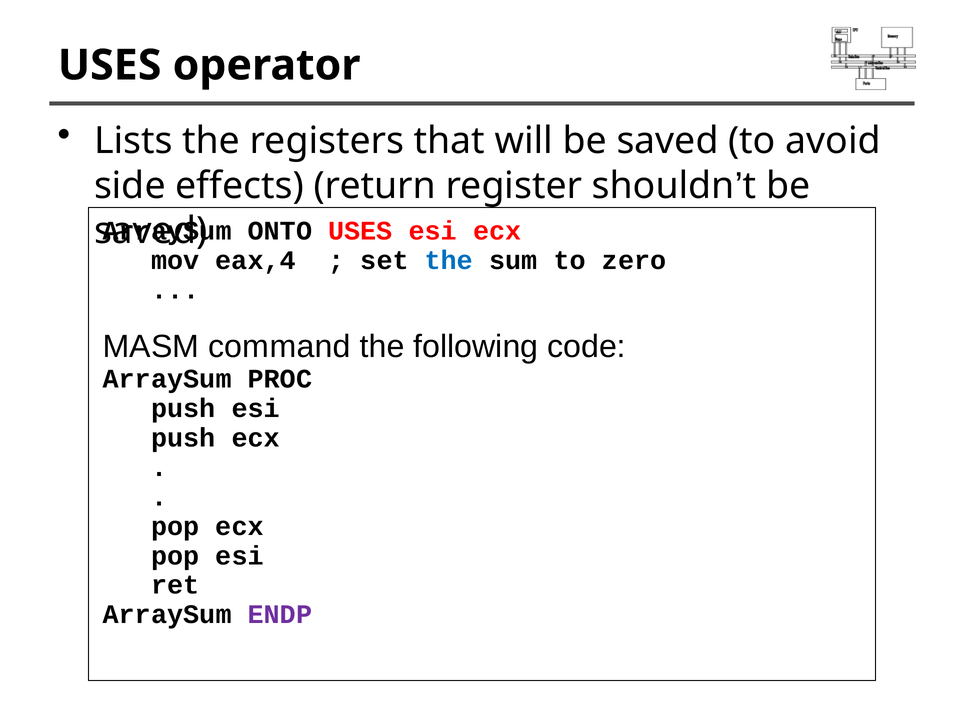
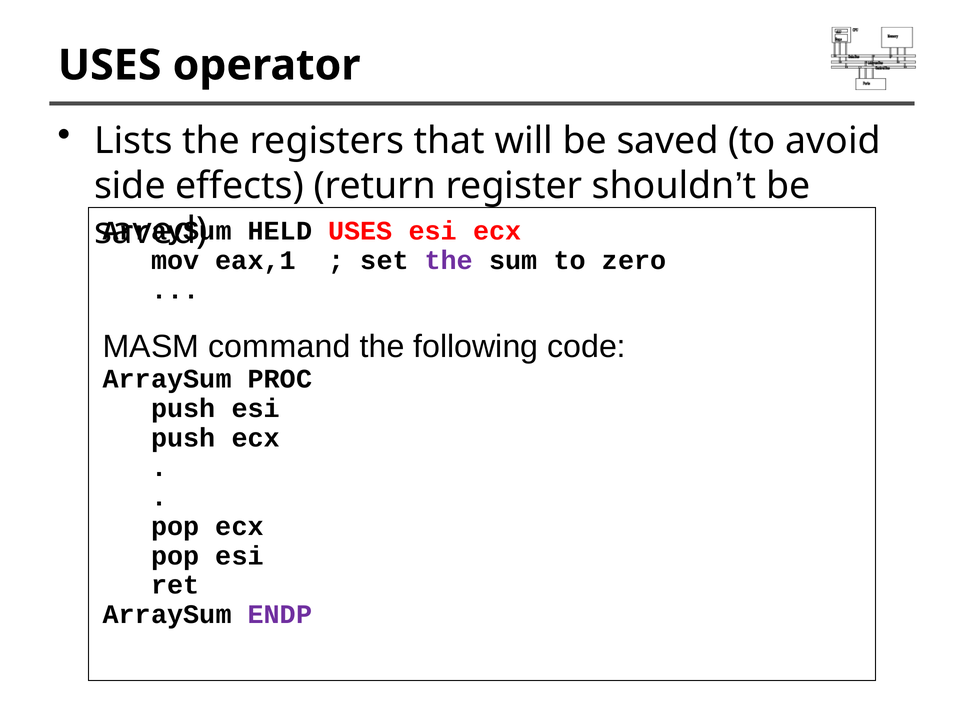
ONTO: ONTO -> HELD
eax,4: eax,4 -> eax,1
the at (449, 260) colour: blue -> purple
